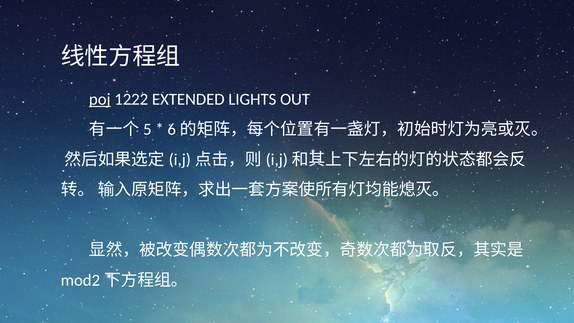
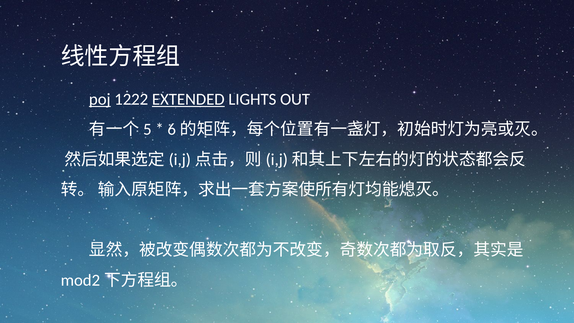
EXTENDED underline: none -> present
